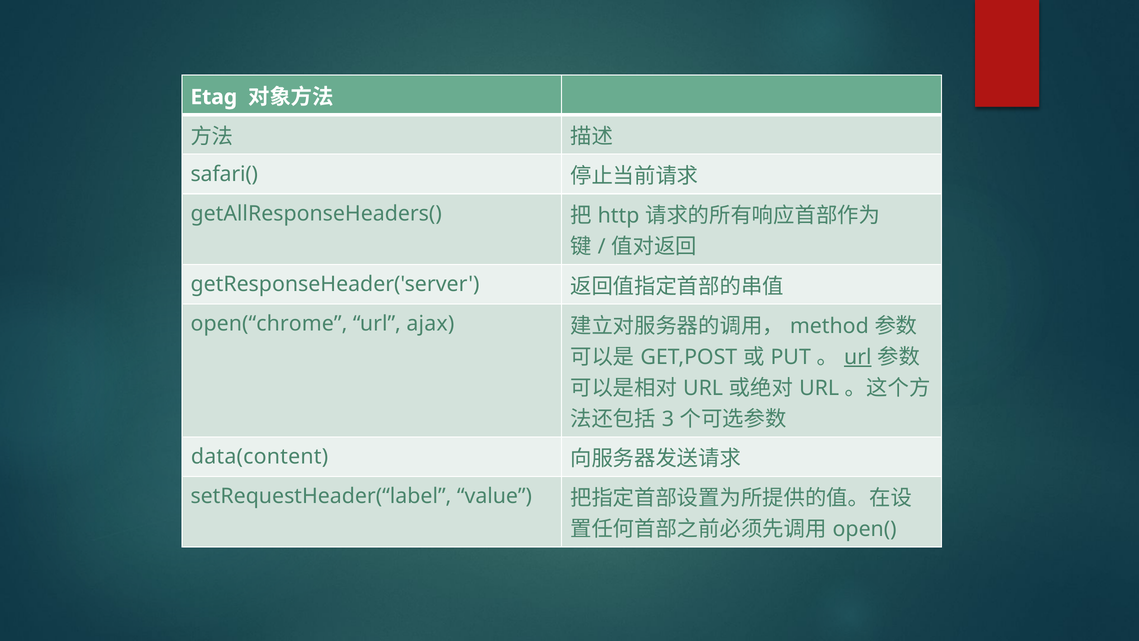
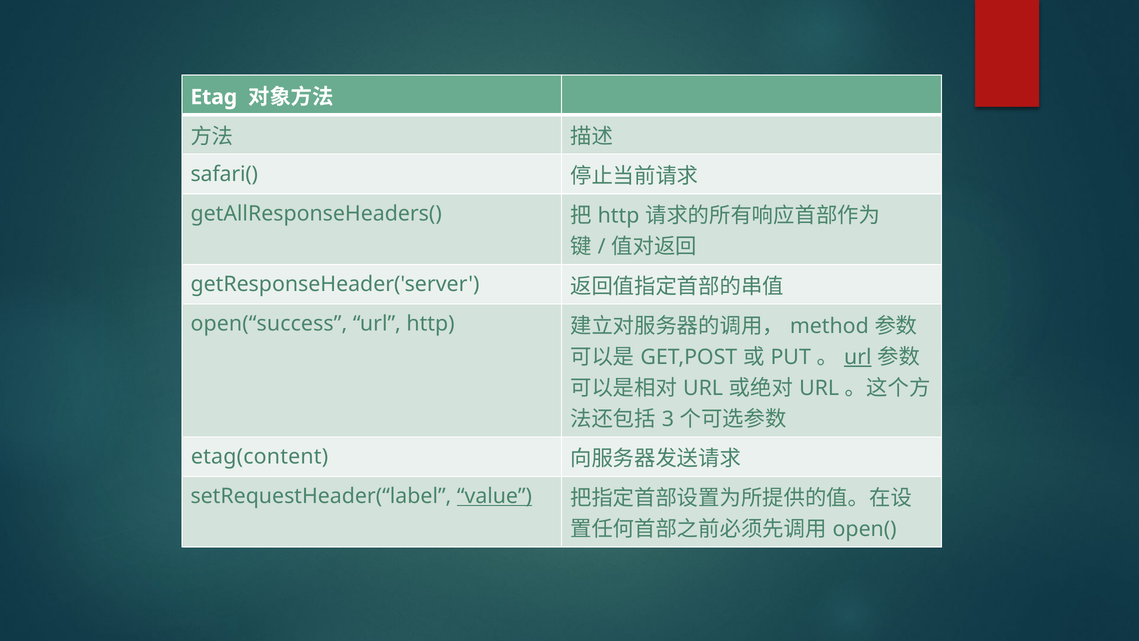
open(“chrome: open(“chrome -> open(“success
url ajax: ajax -> http
data(content: data(content -> etag(content
value underline: none -> present
